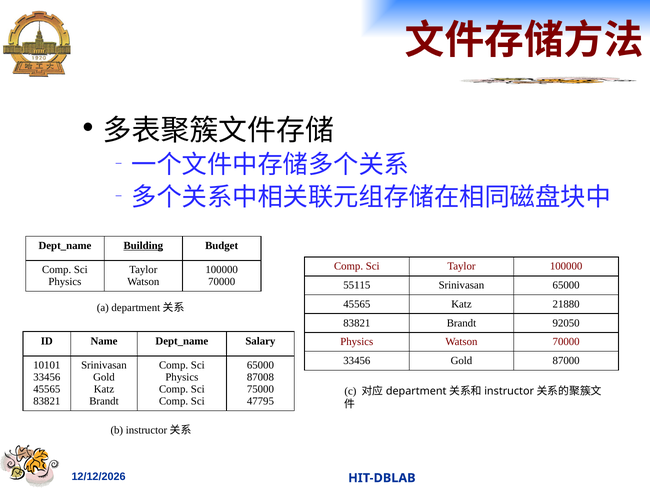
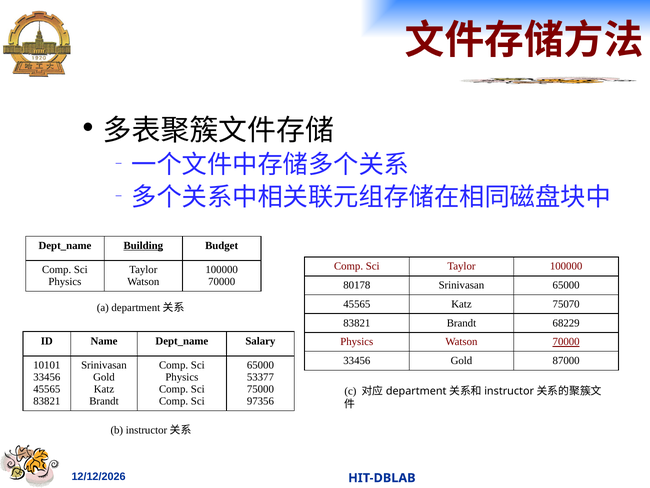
55115: 55115 -> 80178
21880: 21880 -> 75070
92050: 92050 -> 68229
70000 at (566, 341) underline: none -> present
87008: 87008 -> 53377
47795: 47795 -> 97356
